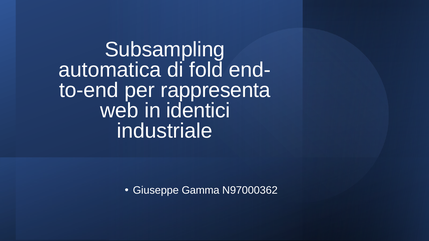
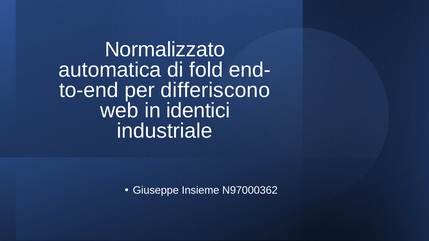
Subsampling: Subsampling -> Normalizzato
rappresenta: rappresenta -> differiscono
Gamma: Gamma -> Insieme
